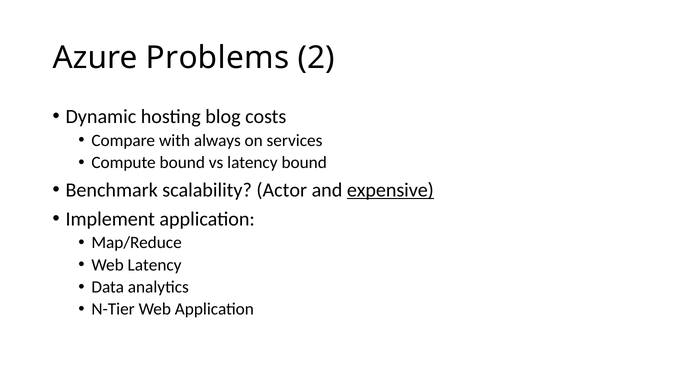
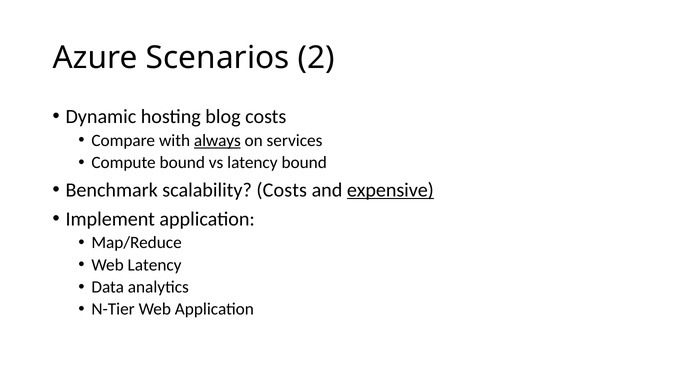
Problems: Problems -> Scenarios
always underline: none -> present
scalability Actor: Actor -> Costs
